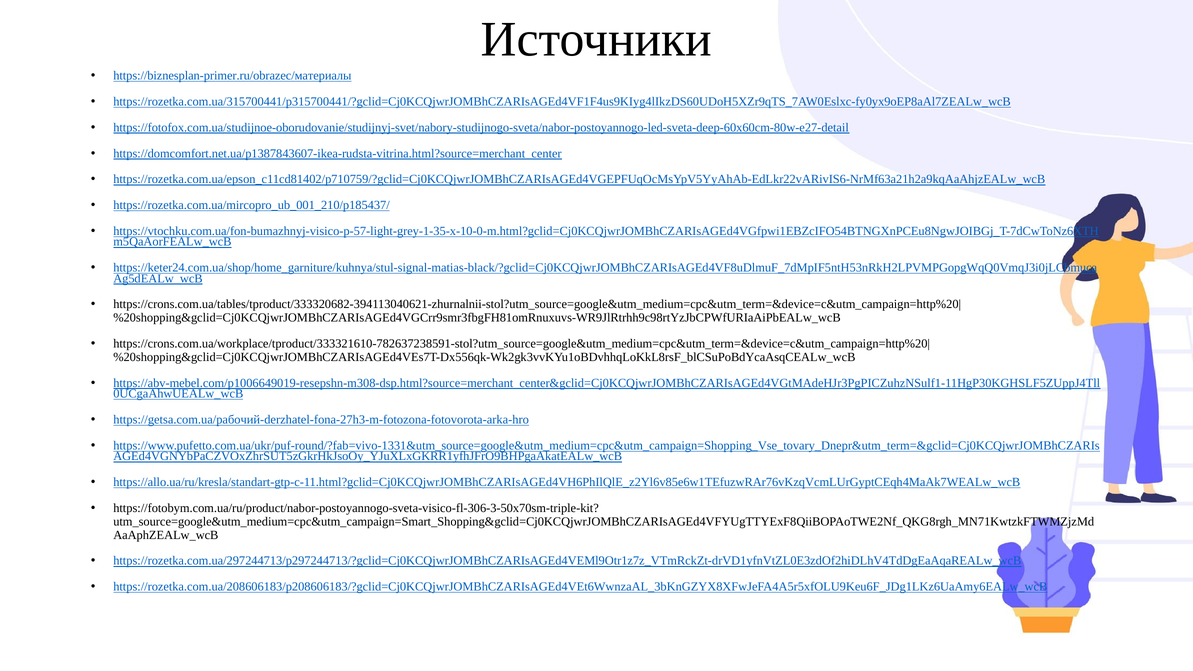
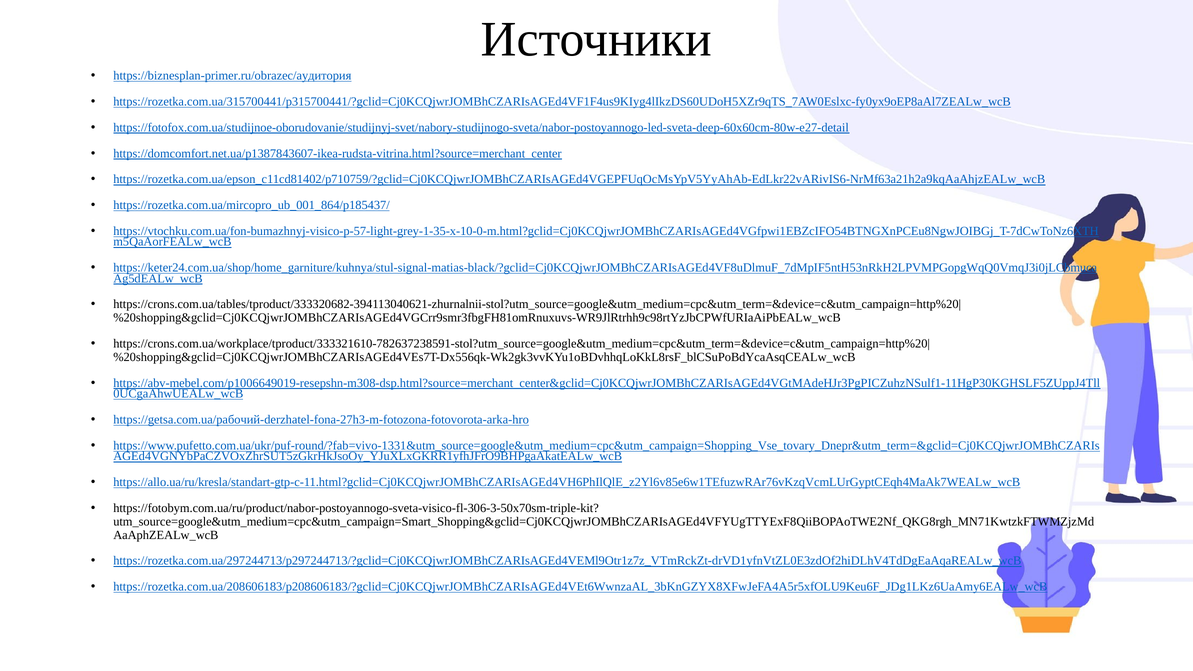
https://biznesplan-primer.ru/obrazec/материалы: https://biznesplan-primer.ru/obrazec/материалы -> https://biznesplan-primer.ru/obrazec/аудитория
https://rozetka.com.ua/mircopro_ub_001_210/p185437/: https://rozetka.com.ua/mircopro_ub_001_210/p185437/ -> https://rozetka.com.ua/mircopro_ub_001_864/p185437/
